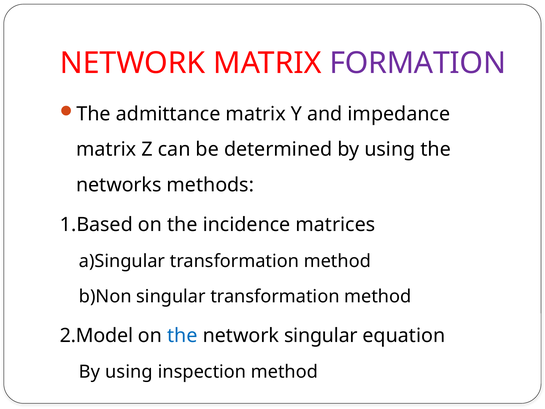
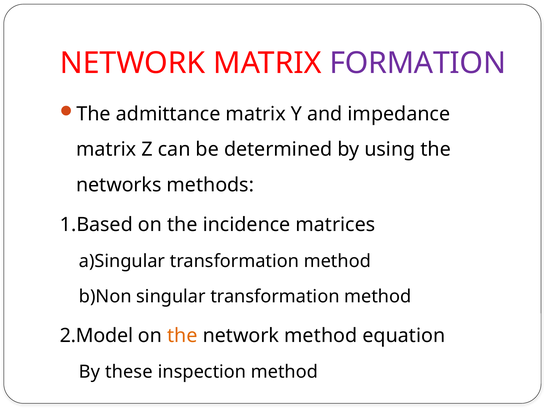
the at (182, 335) colour: blue -> orange
network singular: singular -> method
using at (129, 372): using -> these
